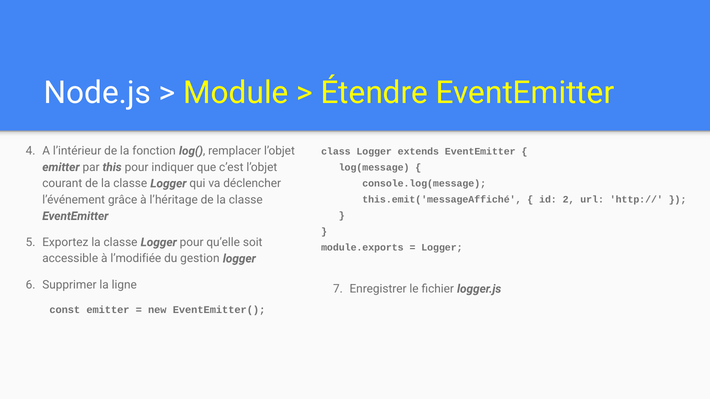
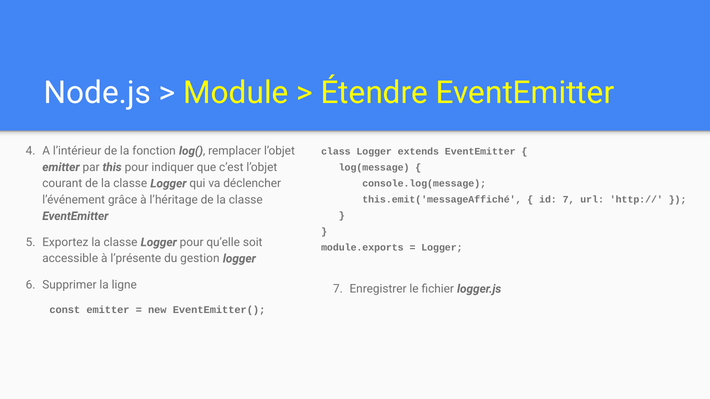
id 2: 2 -> 7
l’modifiée: l’modifiée -> l’présente
